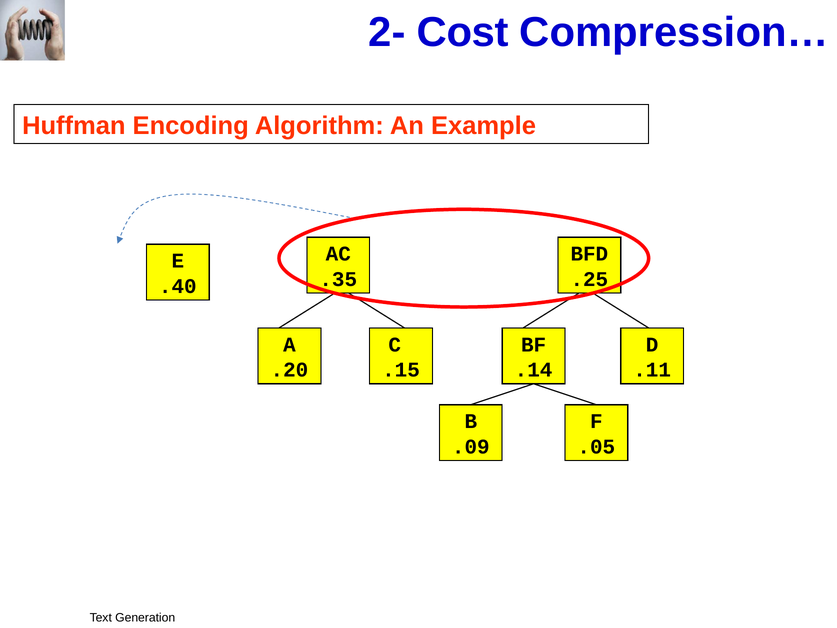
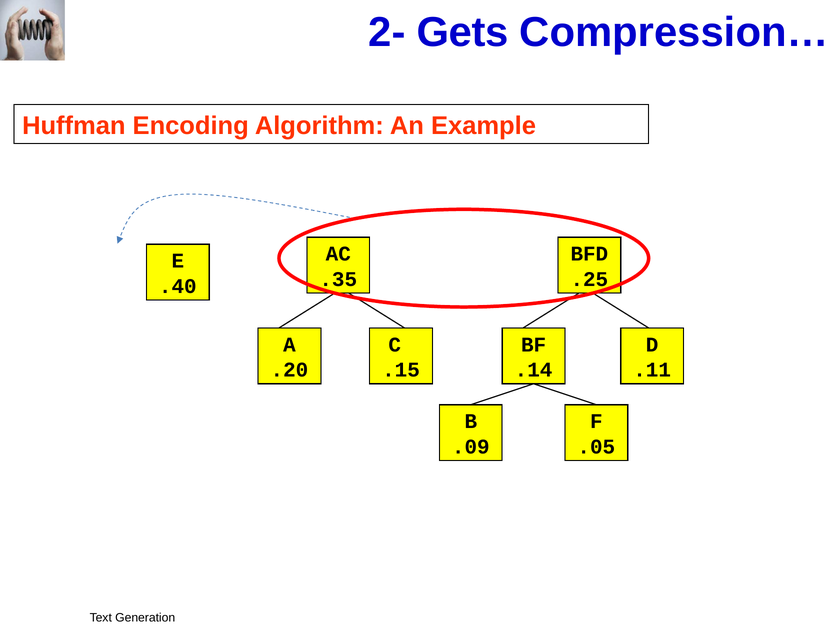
Cost: Cost -> Gets
